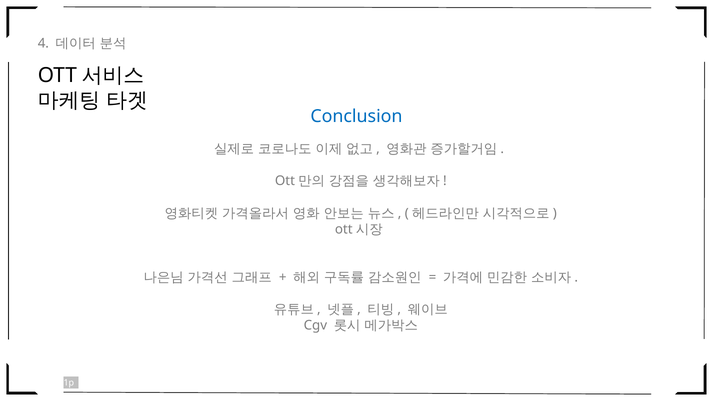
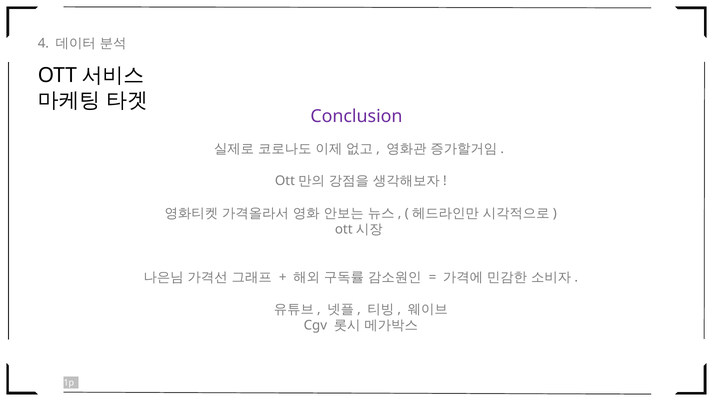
Conclusion colour: blue -> purple
